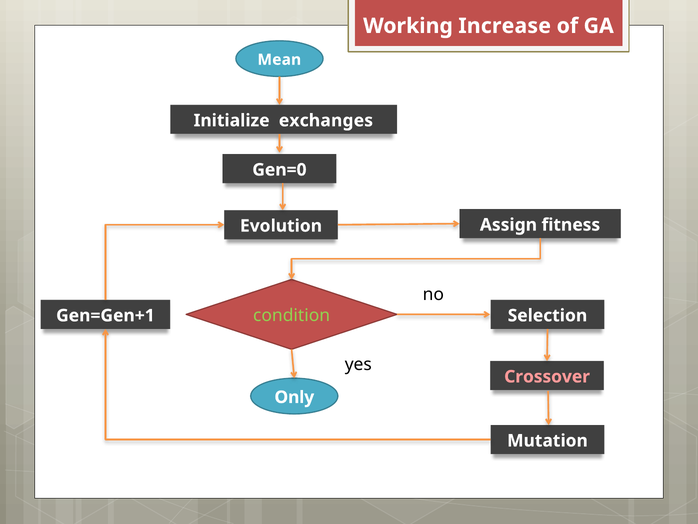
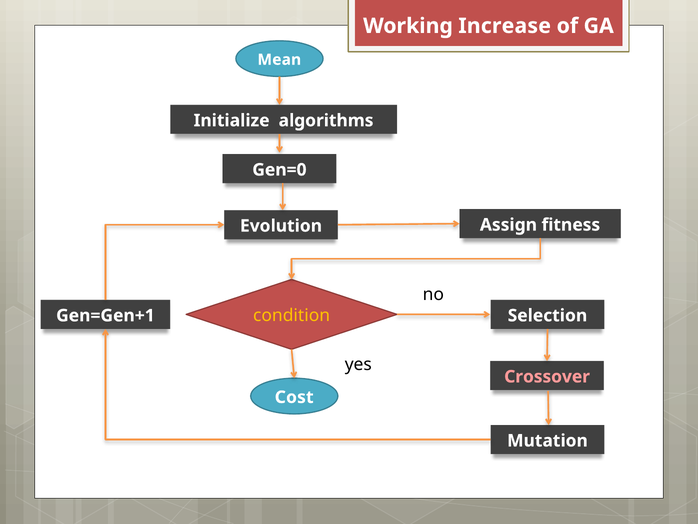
exchanges: exchanges -> algorithms
condition colour: light green -> yellow
Only: Only -> Cost
